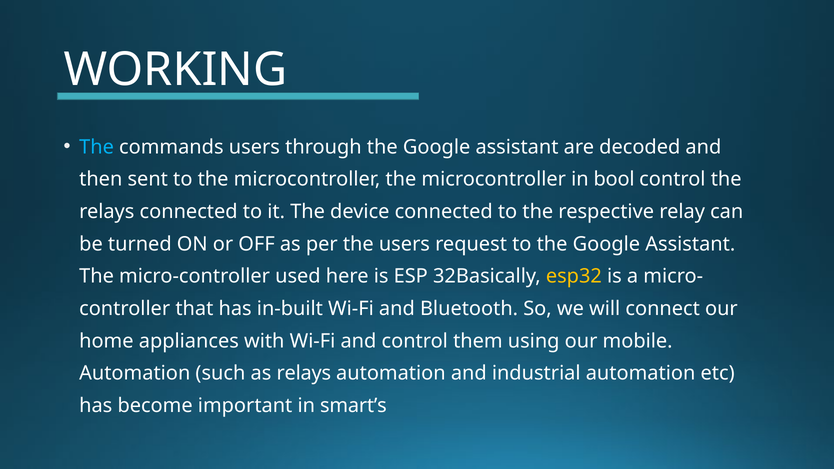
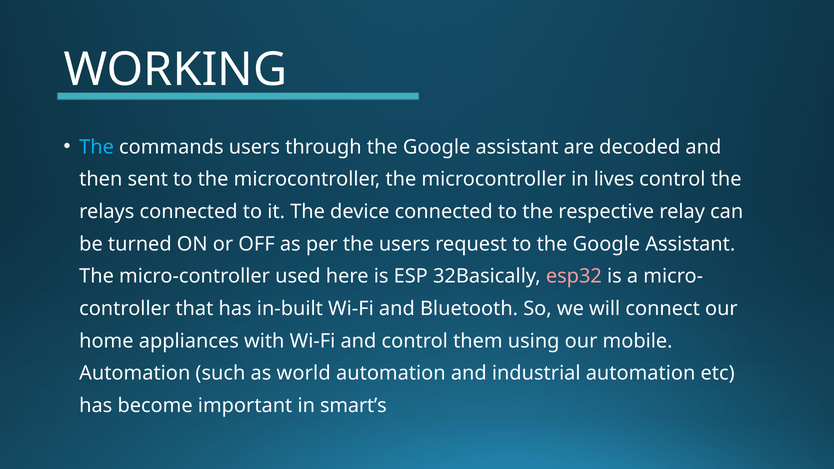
bool: bool -> lives
esp32 colour: yellow -> pink
as relays: relays -> world
